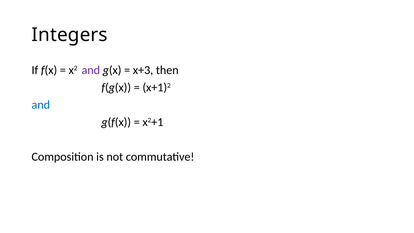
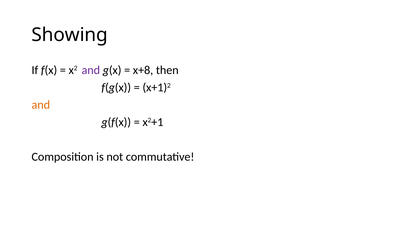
Integers: Integers -> Showing
x+3: x+3 -> x+8
and at (41, 105) colour: blue -> orange
